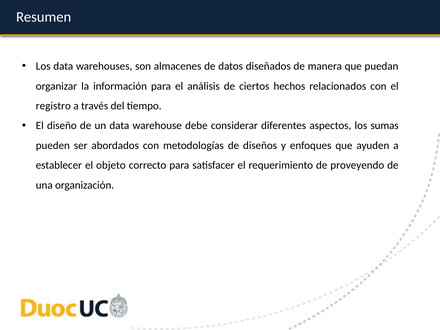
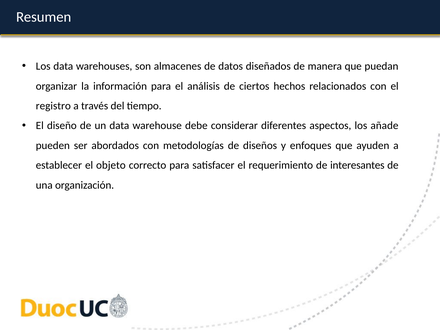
sumas: sumas -> añade
proveyendo: proveyendo -> interesantes
